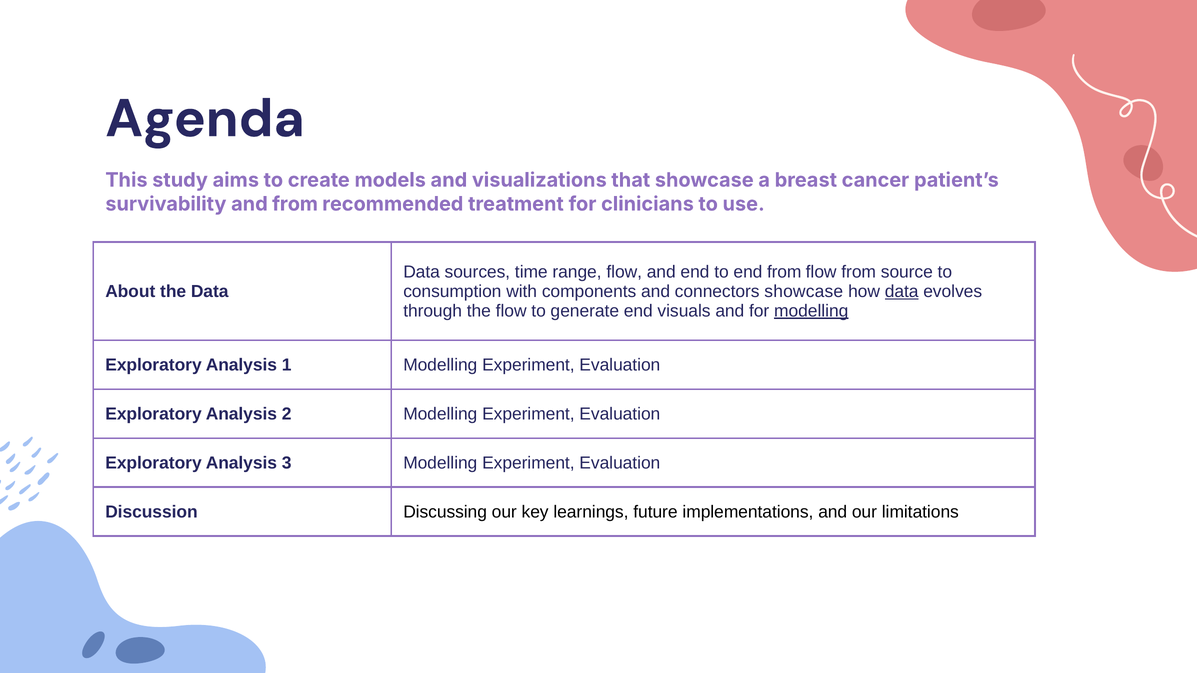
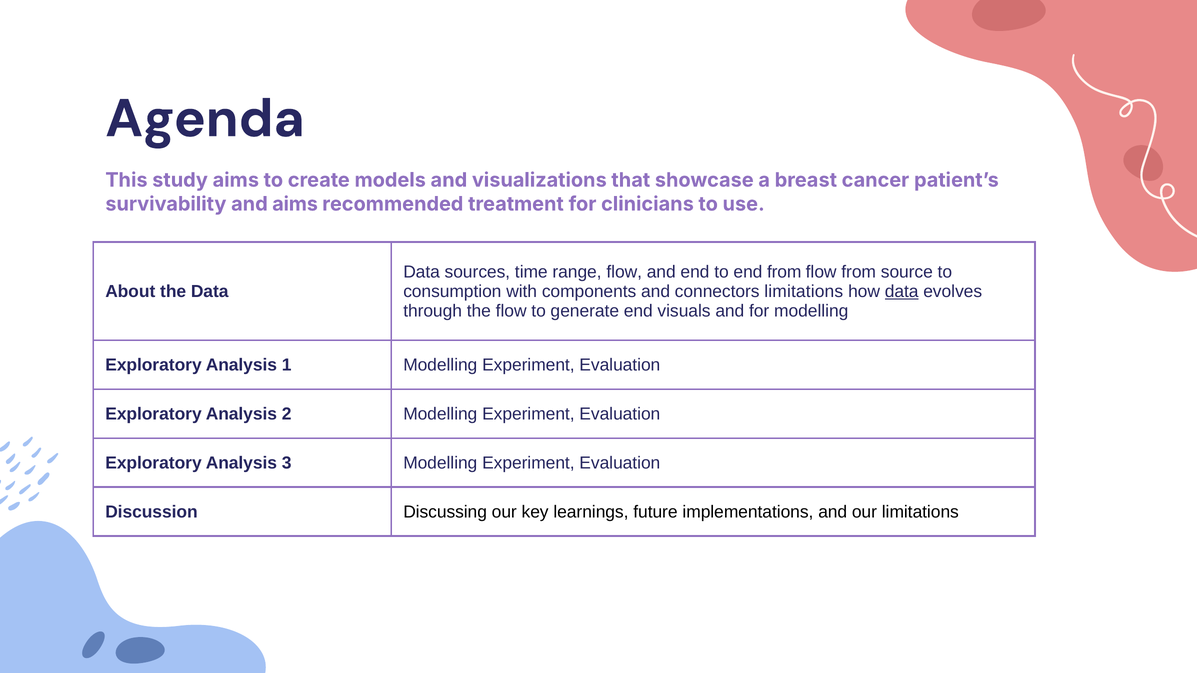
and from: from -> aims
connectors showcase: showcase -> limitations
modelling at (811, 311) underline: present -> none
